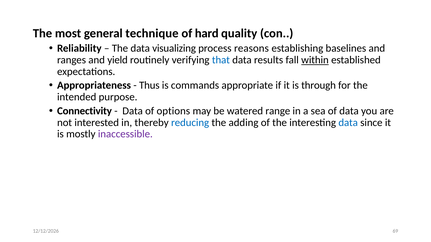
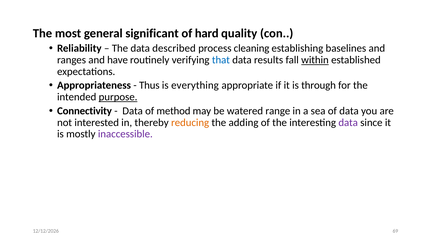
technique: technique -> significant
visualizing: visualizing -> described
reasons: reasons -> cleaning
yield: yield -> have
commands: commands -> everything
purpose underline: none -> present
options: options -> method
reducing colour: blue -> orange
data at (348, 123) colour: blue -> purple
